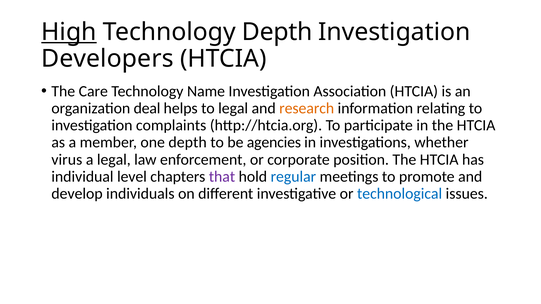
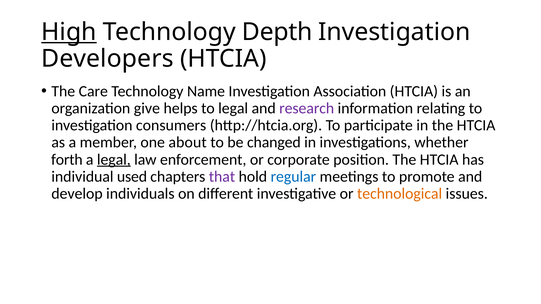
deal: deal -> give
research colour: orange -> purple
complaints: complaints -> consumers
one depth: depth -> about
agencies: agencies -> changed
virus: virus -> forth
legal at (114, 160) underline: none -> present
level: level -> used
technological colour: blue -> orange
